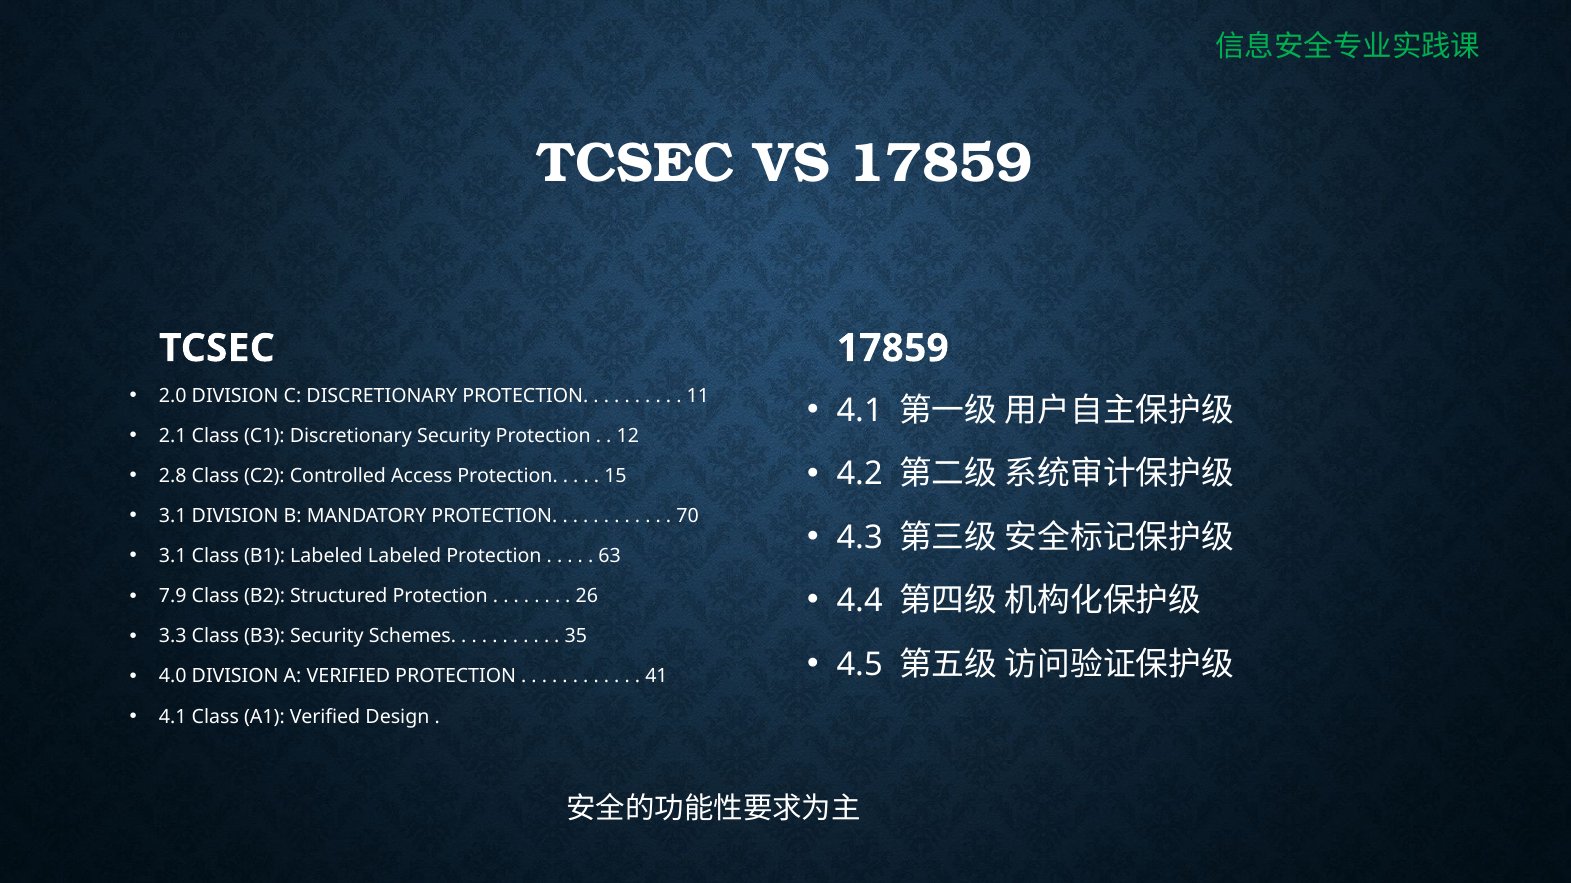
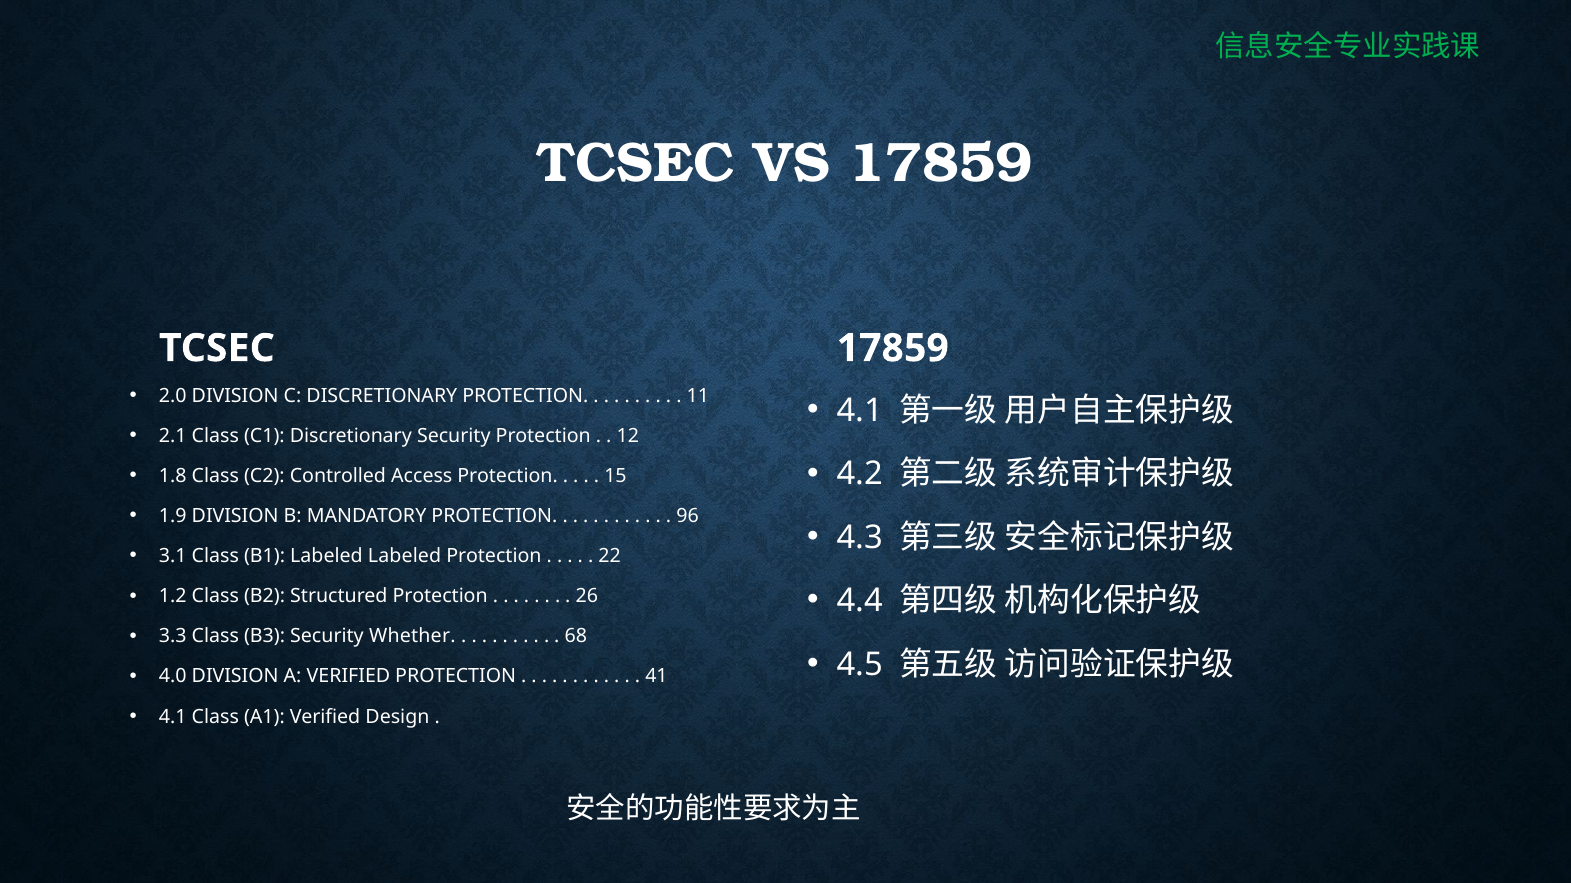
2.8: 2.8 -> 1.8
3.1 at (173, 517): 3.1 -> 1.9
70: 70 -> 96
63: 63 -> 22
7.9: 7.9 -> 1.2
Schemes: Schemes -> Whether
35: 35 -> 68
